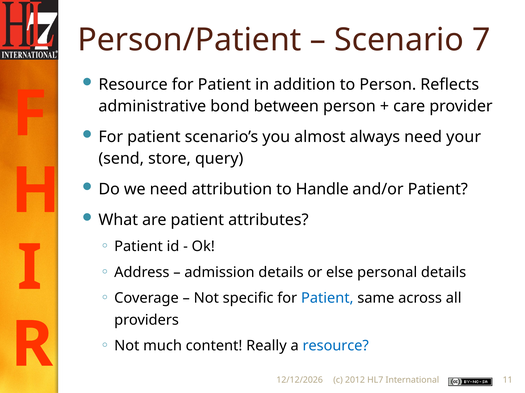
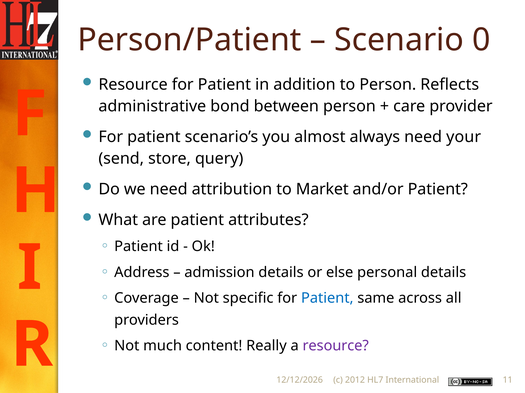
7: 7 -> 0
Handle: Handle -> Market
resource at (336, 346) colour: blue -> purple
